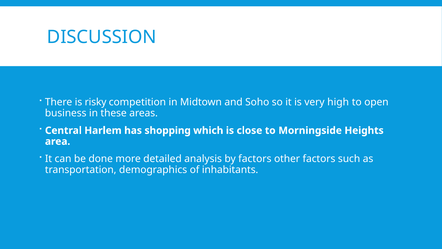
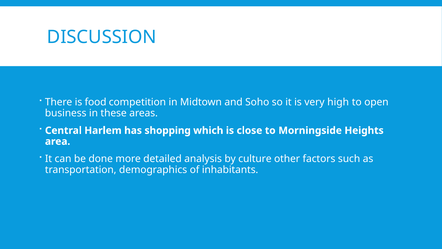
risky: risky -> food
by factors: factors -> culture
